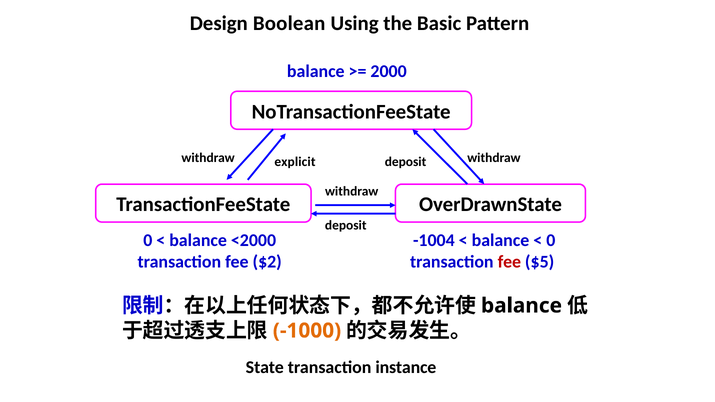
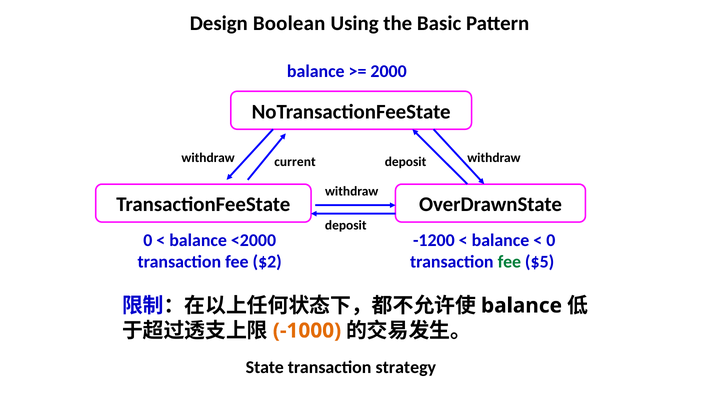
explicit: explicit -> current
-1004: -1004 -> -1200
fee at (509, 262) colour: red -> green
instance: instance -> strategy
